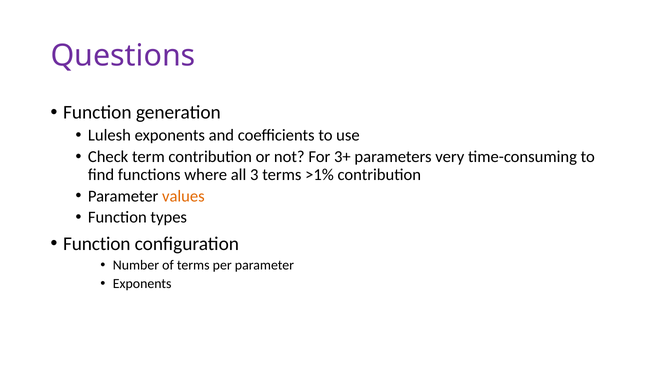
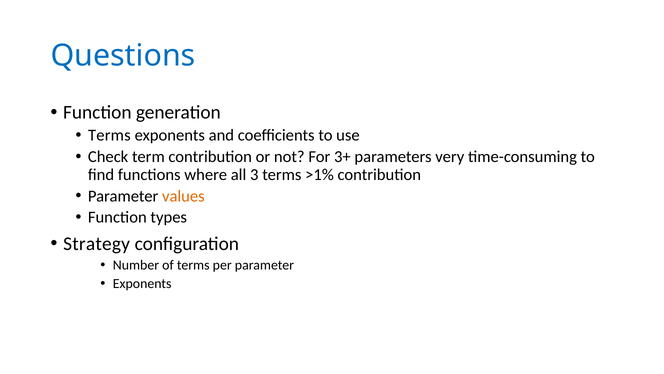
Questions colour: purple -> blue
Lulesh at (109, 135): Lulesh -> Terms
Function at (97, 244): Function -> Strategy
